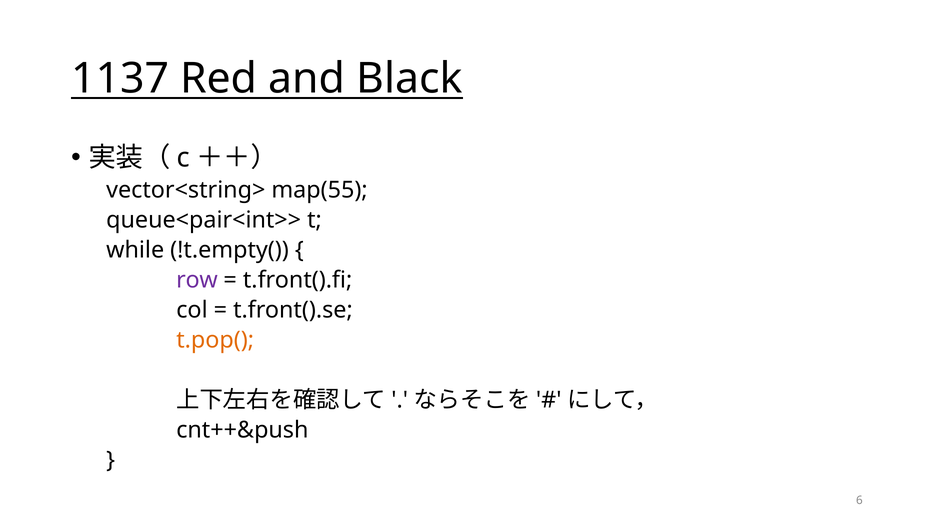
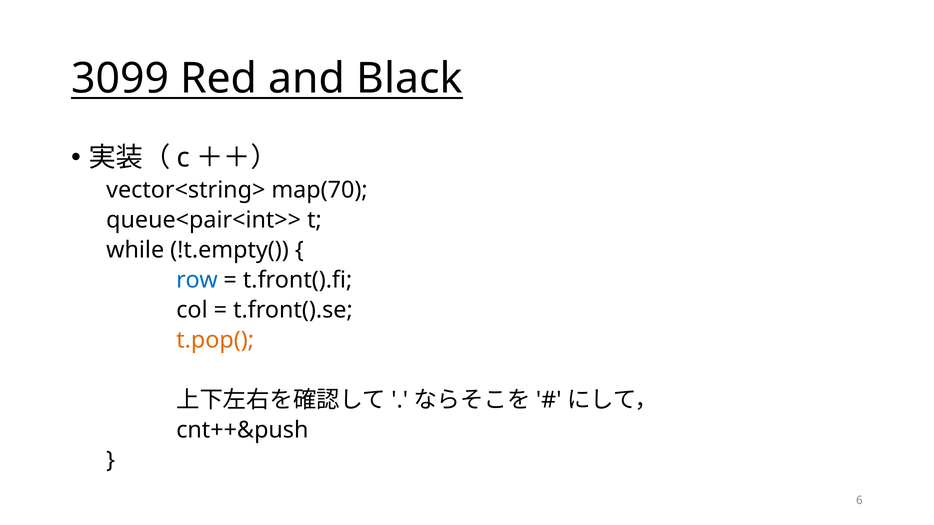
1137: 1137 -> 3099
map(55: map(55 -> map(70
row colour: purple -> blue
